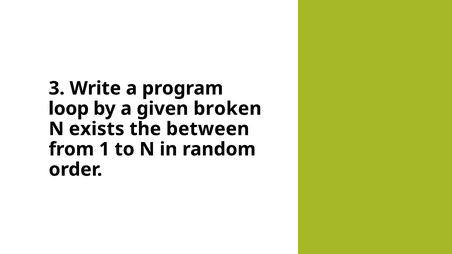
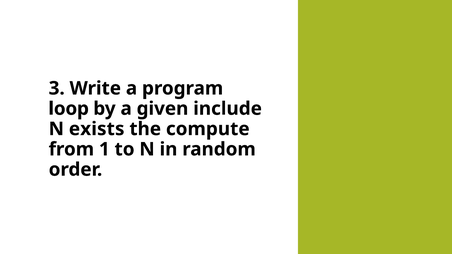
broken: broken -> include
between: between -> compute
